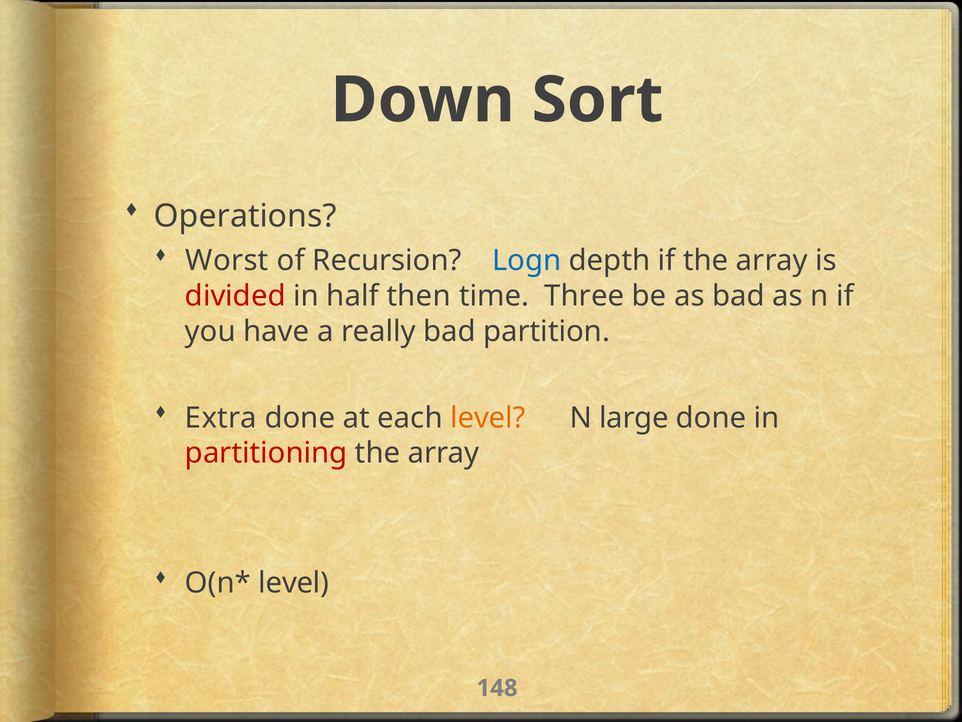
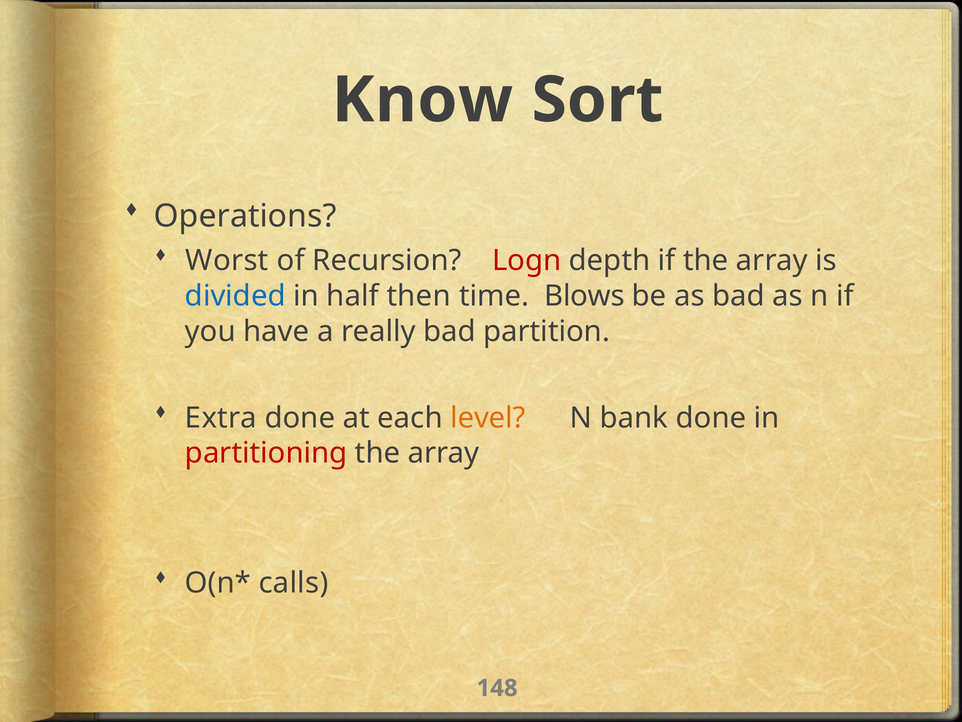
Down: Down -> Know
Logn colour: blue -> red
divided colour: red -> blue
Three: Three -> Blows
large: large -> bank
level at (294, 583): level -> calls
